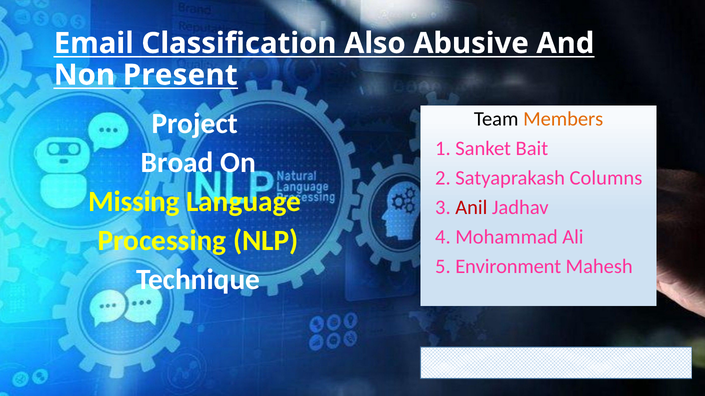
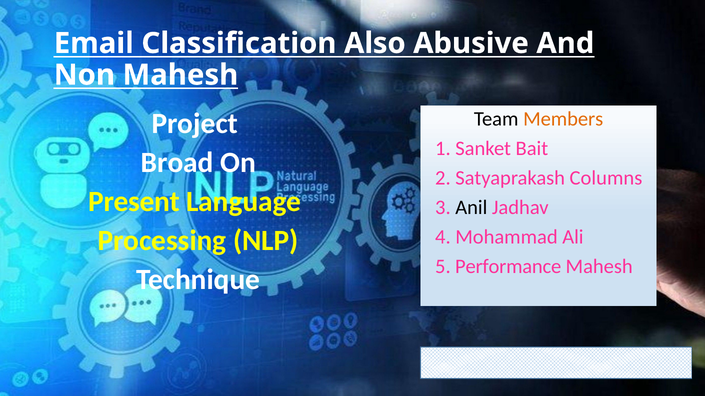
Non Present: Present -> Mahesh
Missing: Missing -> Present
Anil colour: red -> black
Environment: Environment -> Performance
